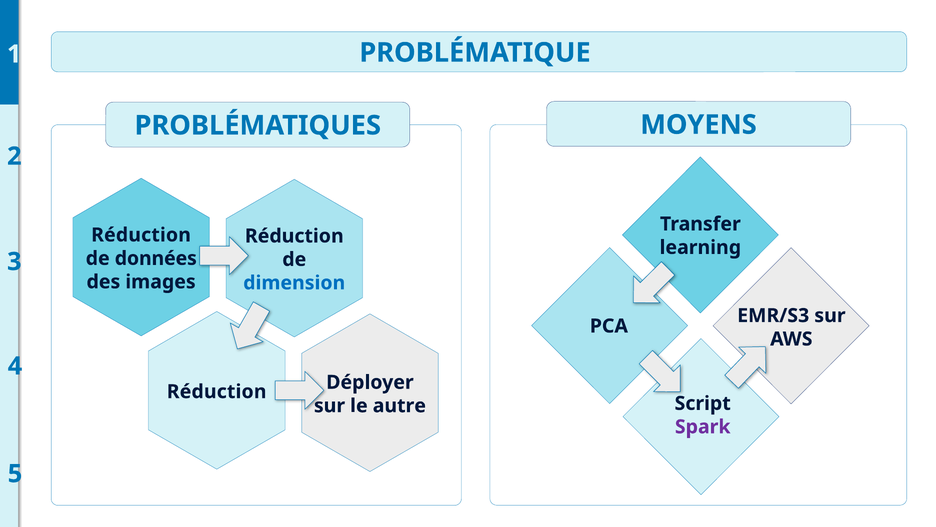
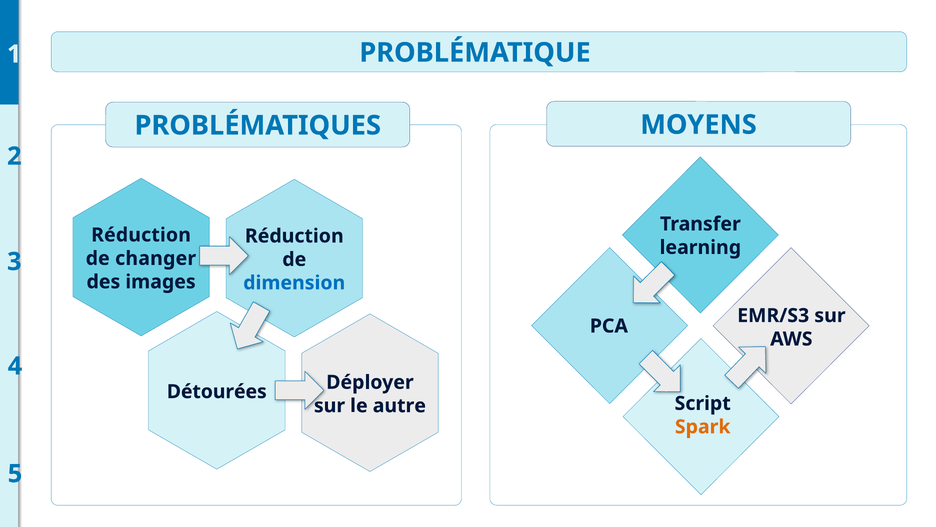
données: données -> changer
Réduction at (217, 391): Réduction -> Détourées
Spark colour: purple -> orange
